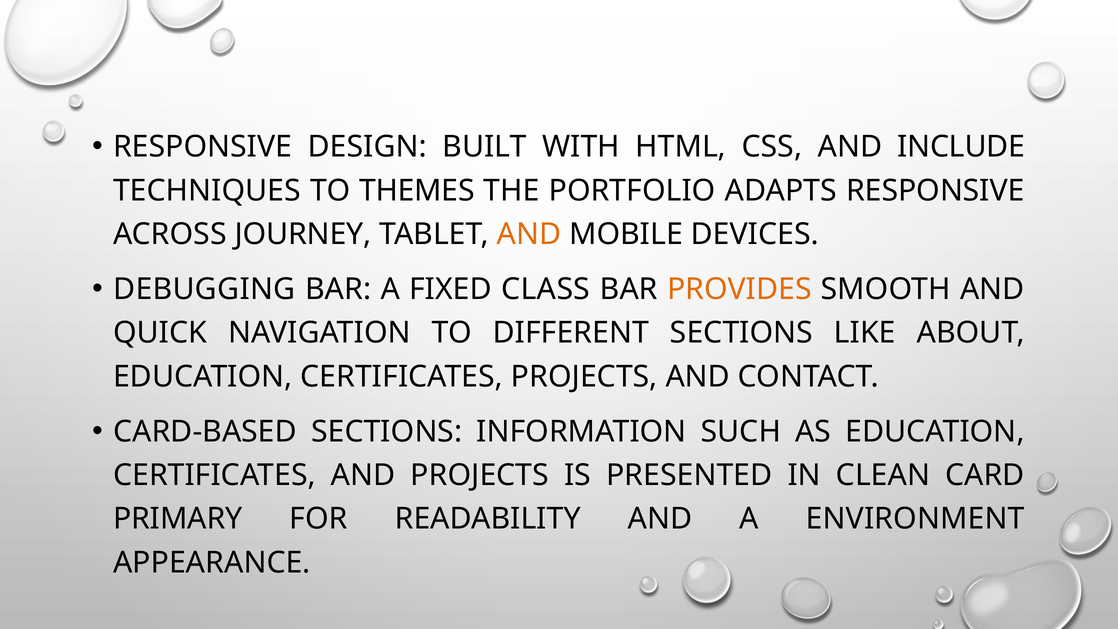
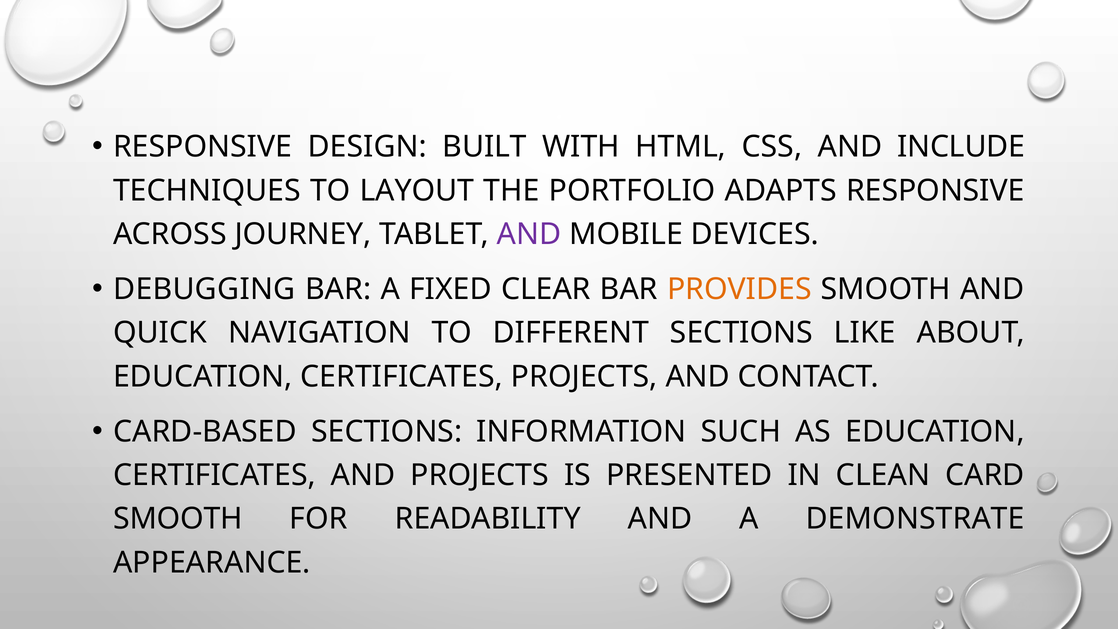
THEMES: THEMES -> LAYOUT
AND at (529, 234) colour: orange -> purple
CLASS: CLASS -> CLEAR
PRIMARY at (178, 519): PRIMARY -> SMOOTH
ENVIRONMENT: ENVIRONMENT -> DEMONSTRATE
